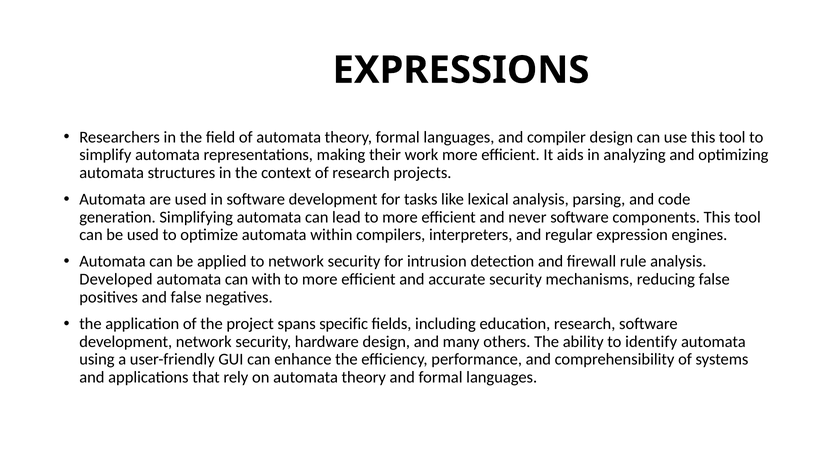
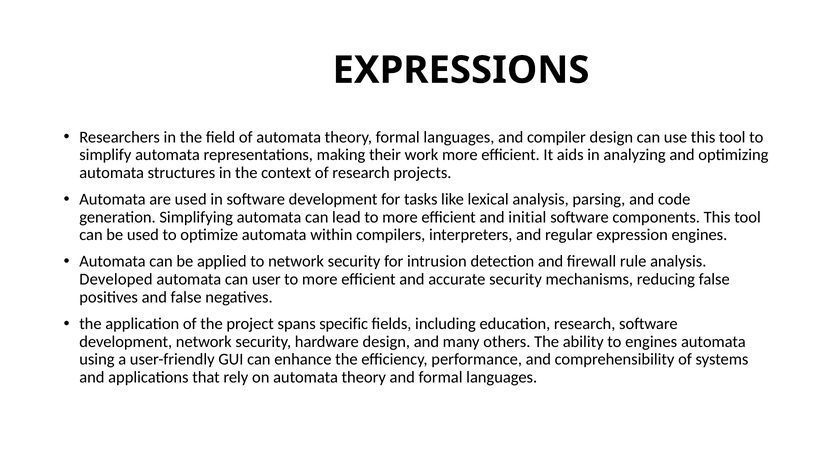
never: never -> initial
with: with -> user
to identify: identify -> engines
